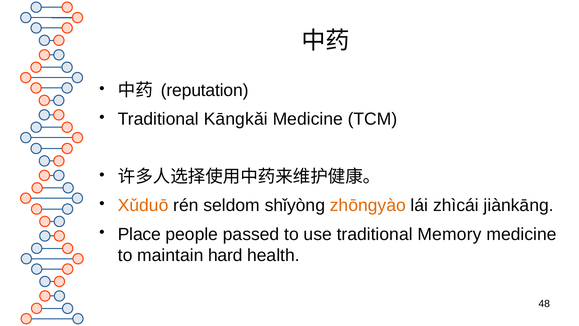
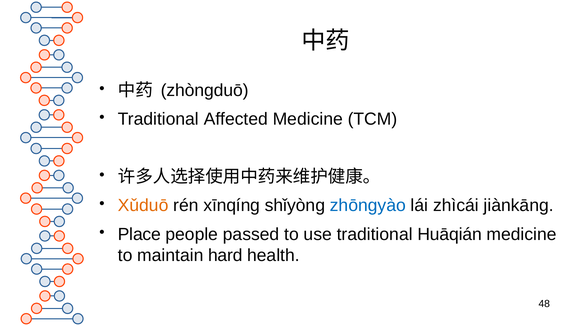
reputation: reputation -> zhòngduō
Kāngkǎi: Kāngkǎi -> Affected
seldom: seldom -> xīnqíng
zhōngyào colour: orange -> blue
Memory: Memory -> Huāqián
